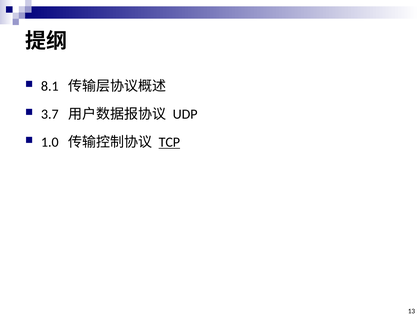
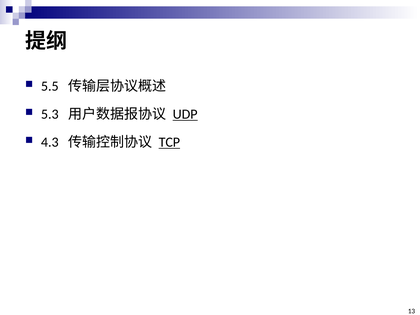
8.1: 8.1 -> 5.5
3.7: 3.7 -> 5.3
UDP underline: none -> present
1.0: 1.0 -> 4.3
